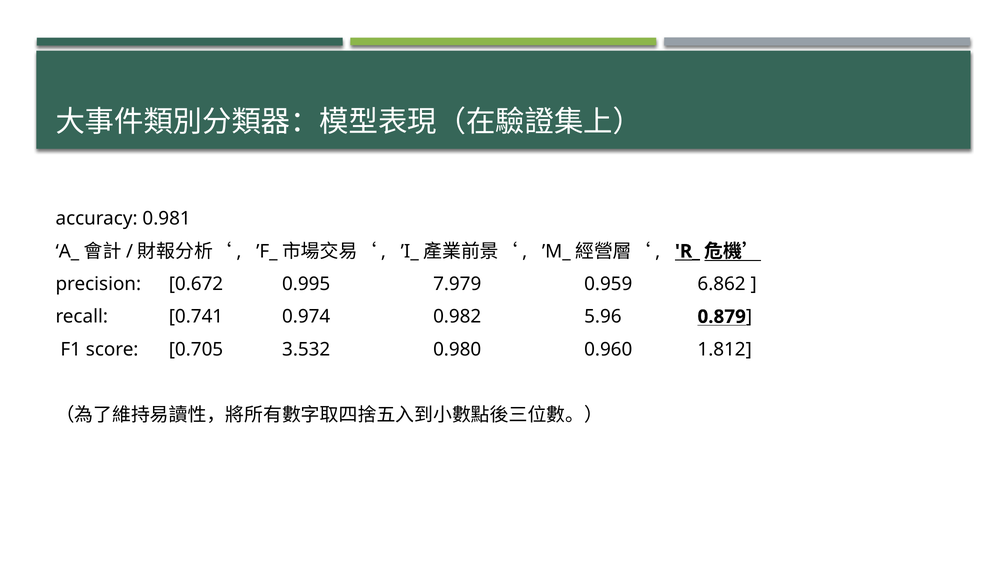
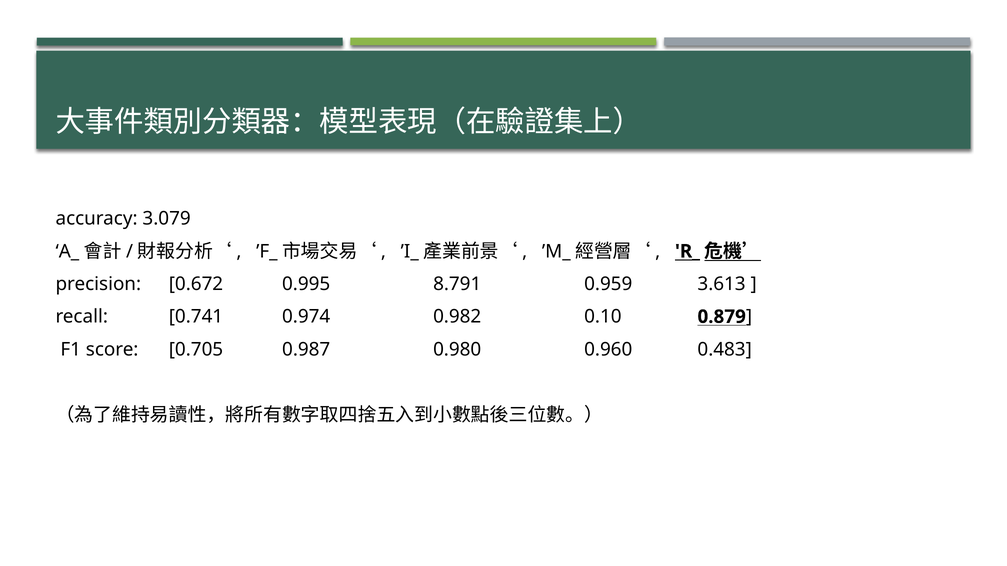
0.981: 0.981 -> 3.079
7.979: 7.979 -> 8.791
6.862: 6.862 -> 3.613
5.96: 5.96 -> 0.10
3.532: 3.532 -> 0.987
1.812: 1.812 -> 0.483
